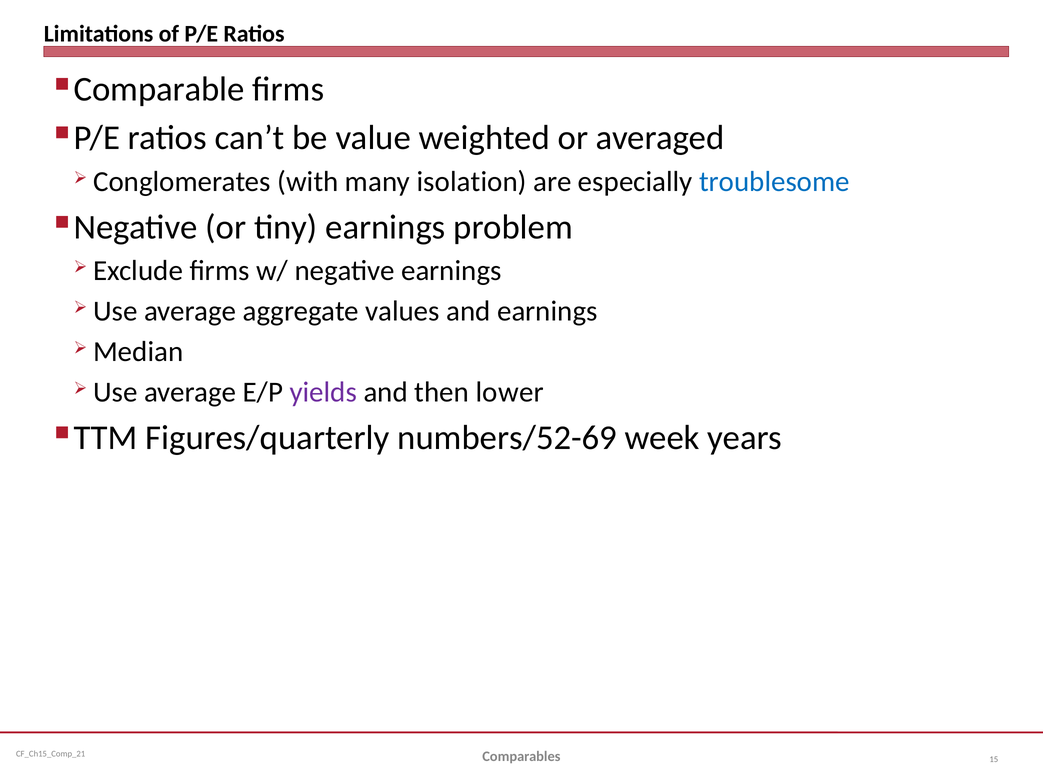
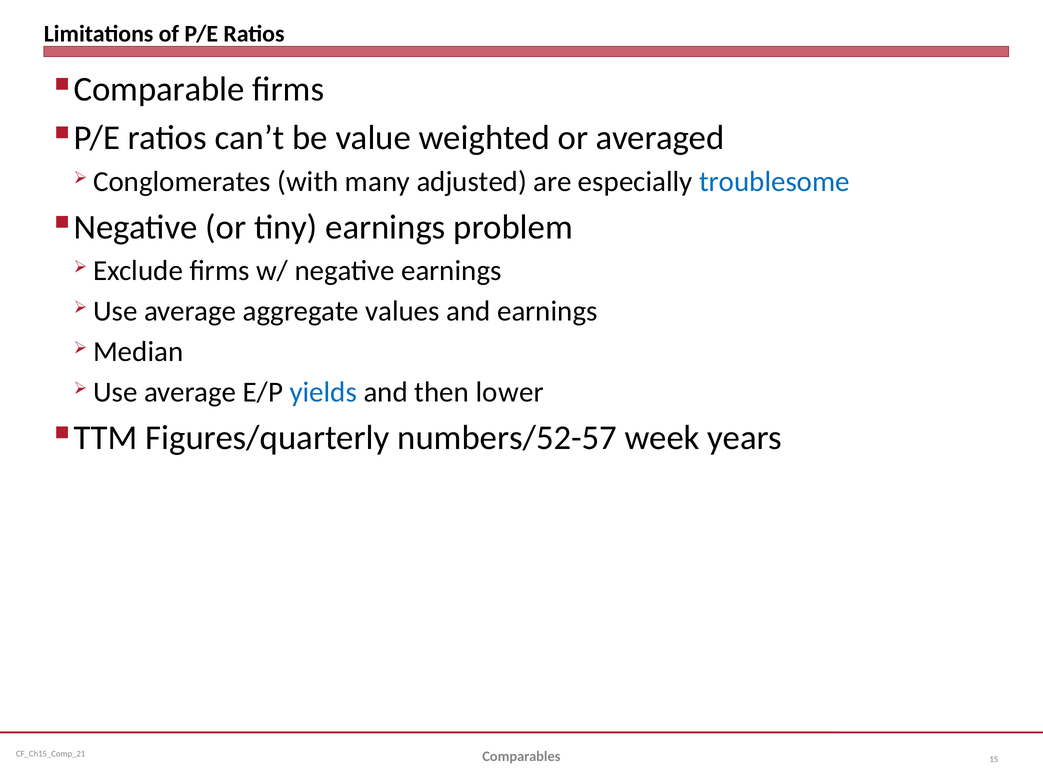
isolation: isolation -> adjusted
yields colour: purple -> blue
numbers/52-69: numbers/52-69 -> numbers/52-57
